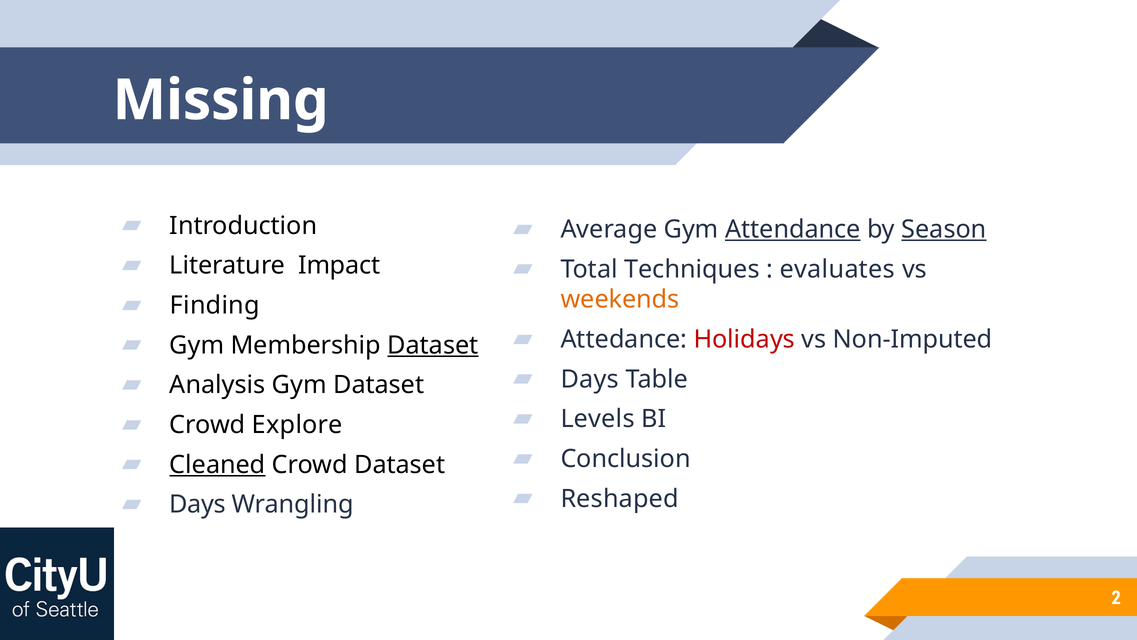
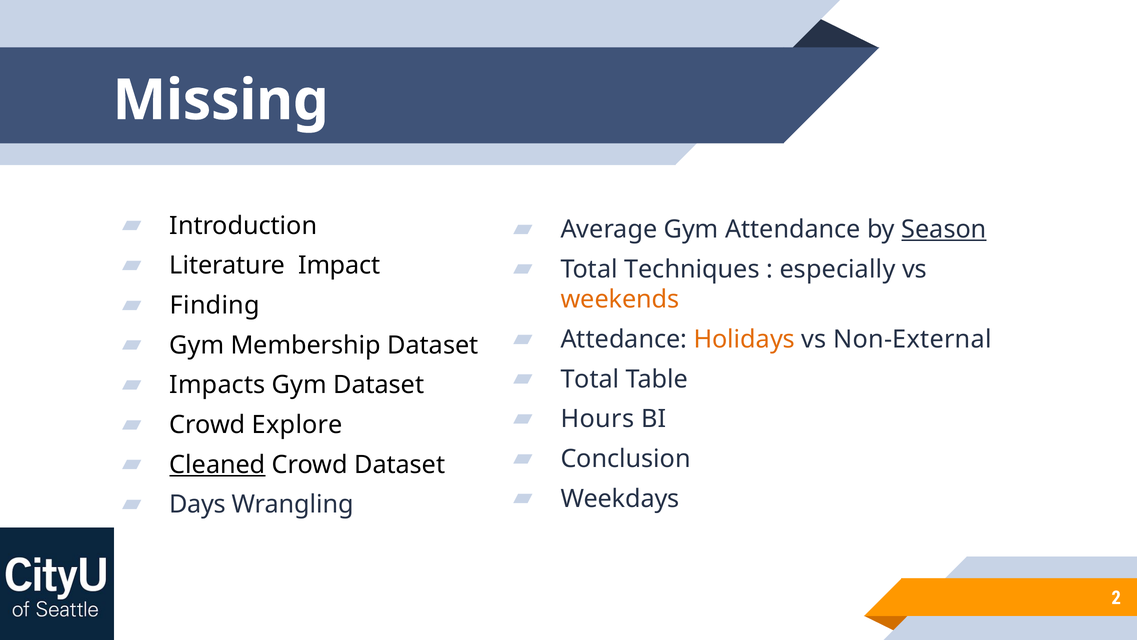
Attendance underline: present -> none
evaluates: evaluates -> especially
Holidays colour: red -> orange
Non-Imputed: Non-Imputed -> Non-External
Dataset at (433, 345) underline: present -> none
Days at (590, 379): Days -> Total
Analysis: Analysis -> Impacts
Levels: Levels -> Hours
Reshaped: Reshaped -> Weekdays
